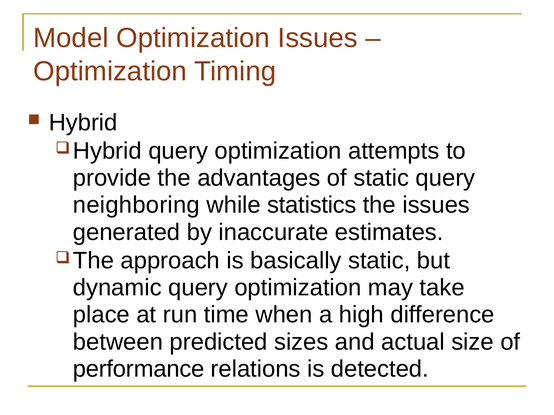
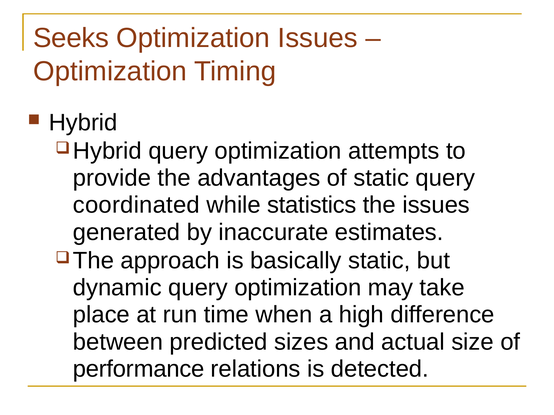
Model: Model -> Seeks
neighboring: neighboring -> coordinated
